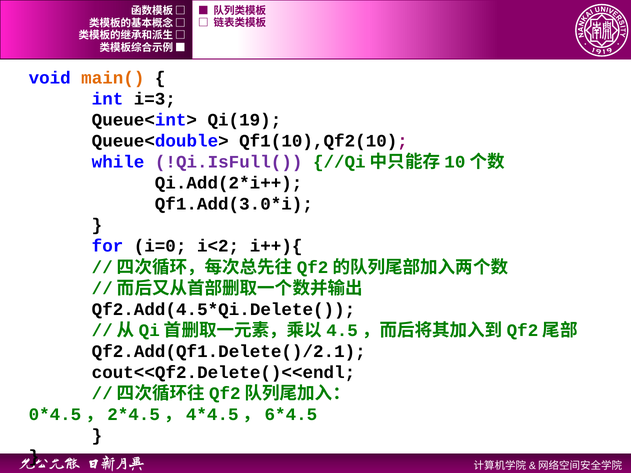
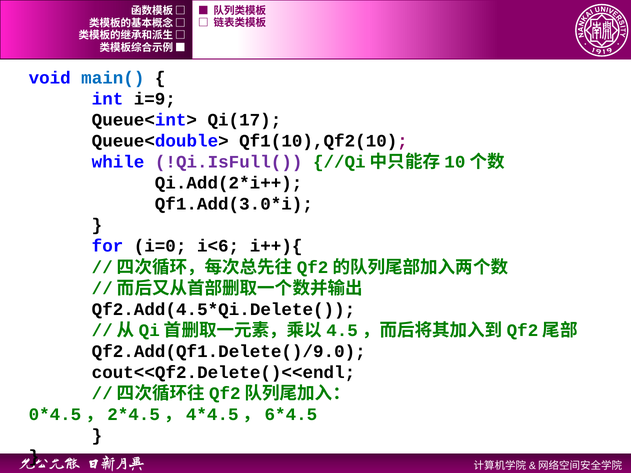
main( colour: orange -> blue
i=3: i=3 -> i=9
Qi(19: Qi(19 -> Qi(17
i<2: i<2 -> i<6
Qf2.Add(Qf1.Delete()/2.1: Qf2.Add(Qf1.Delete()/2.1 -> Qf2.Add(Qf1.Delete()/9.0
